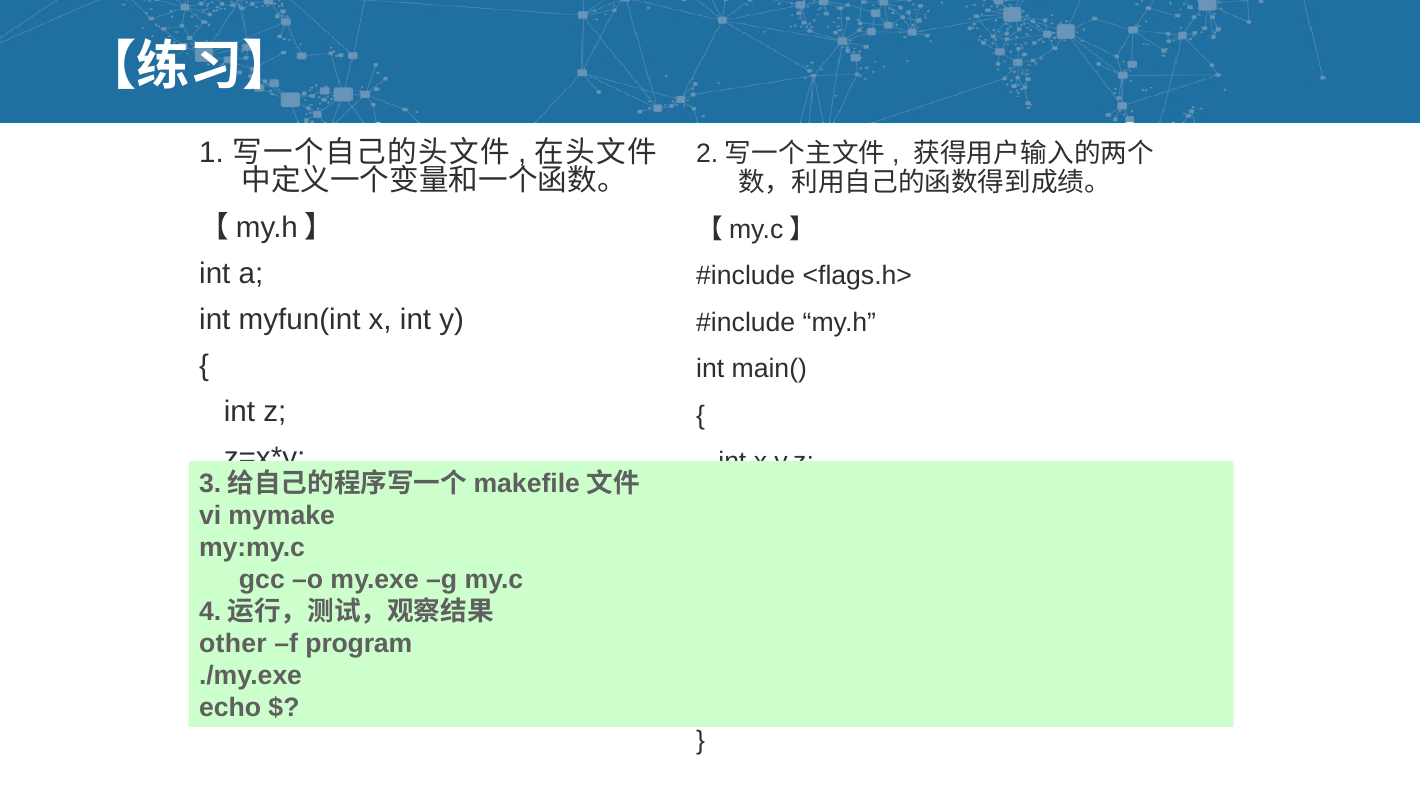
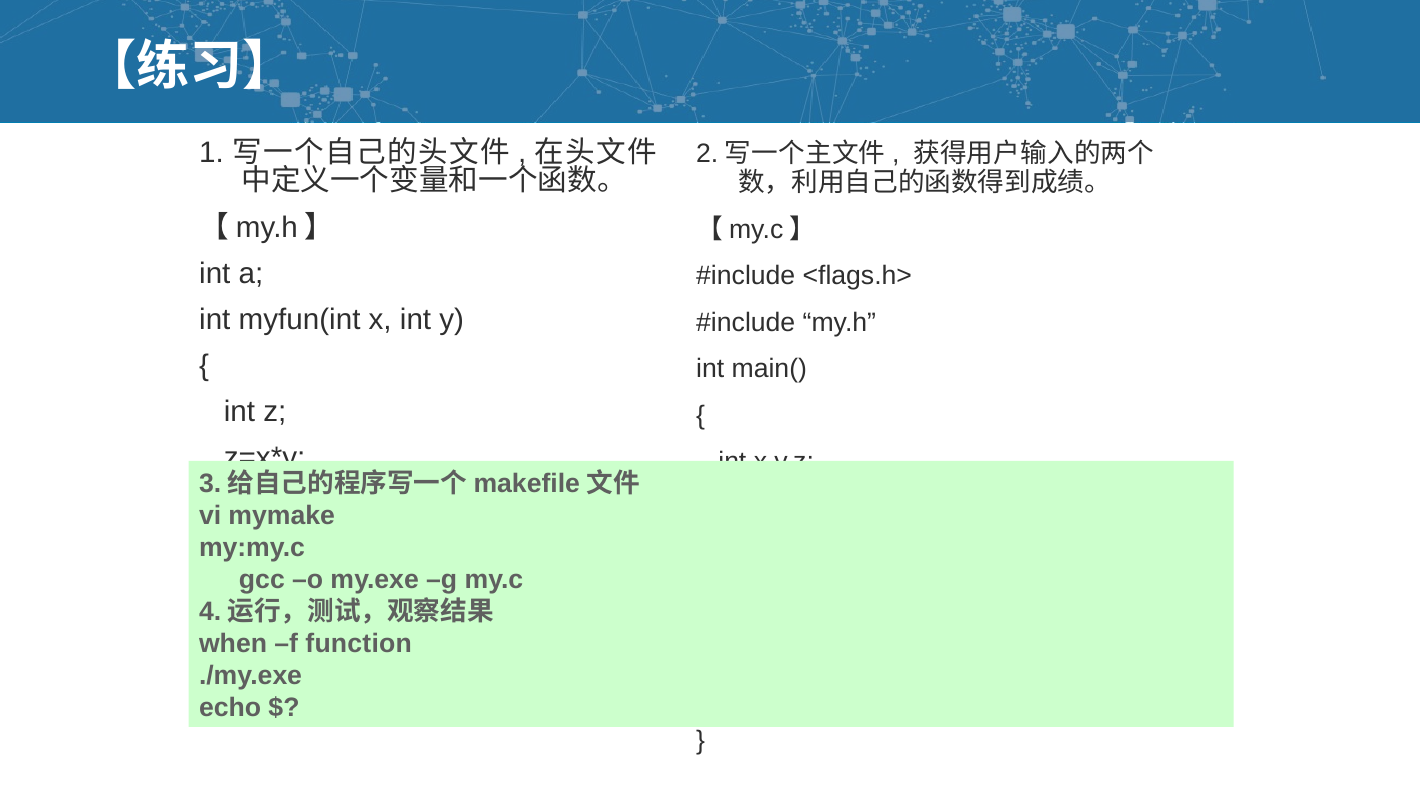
other: other -> when
program: program -> function
